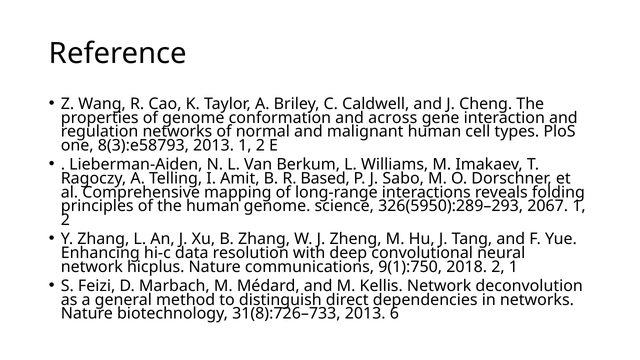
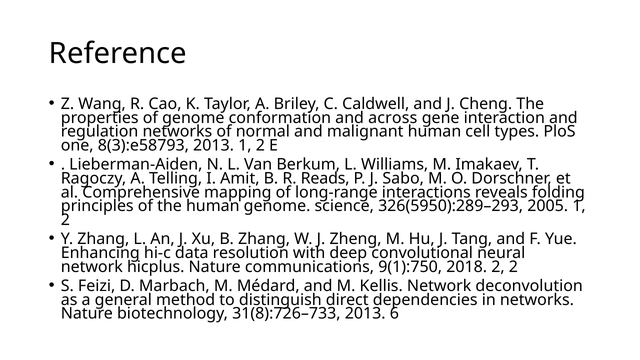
Based: Based -> Reads
2067: 2067 -> 2005
2 1: 1 -> 2
